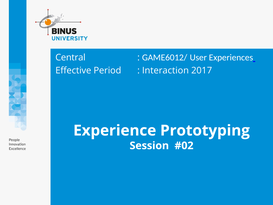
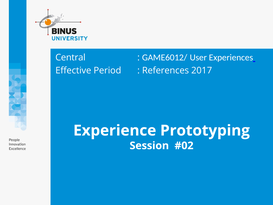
Interaction: Interaction -> References
